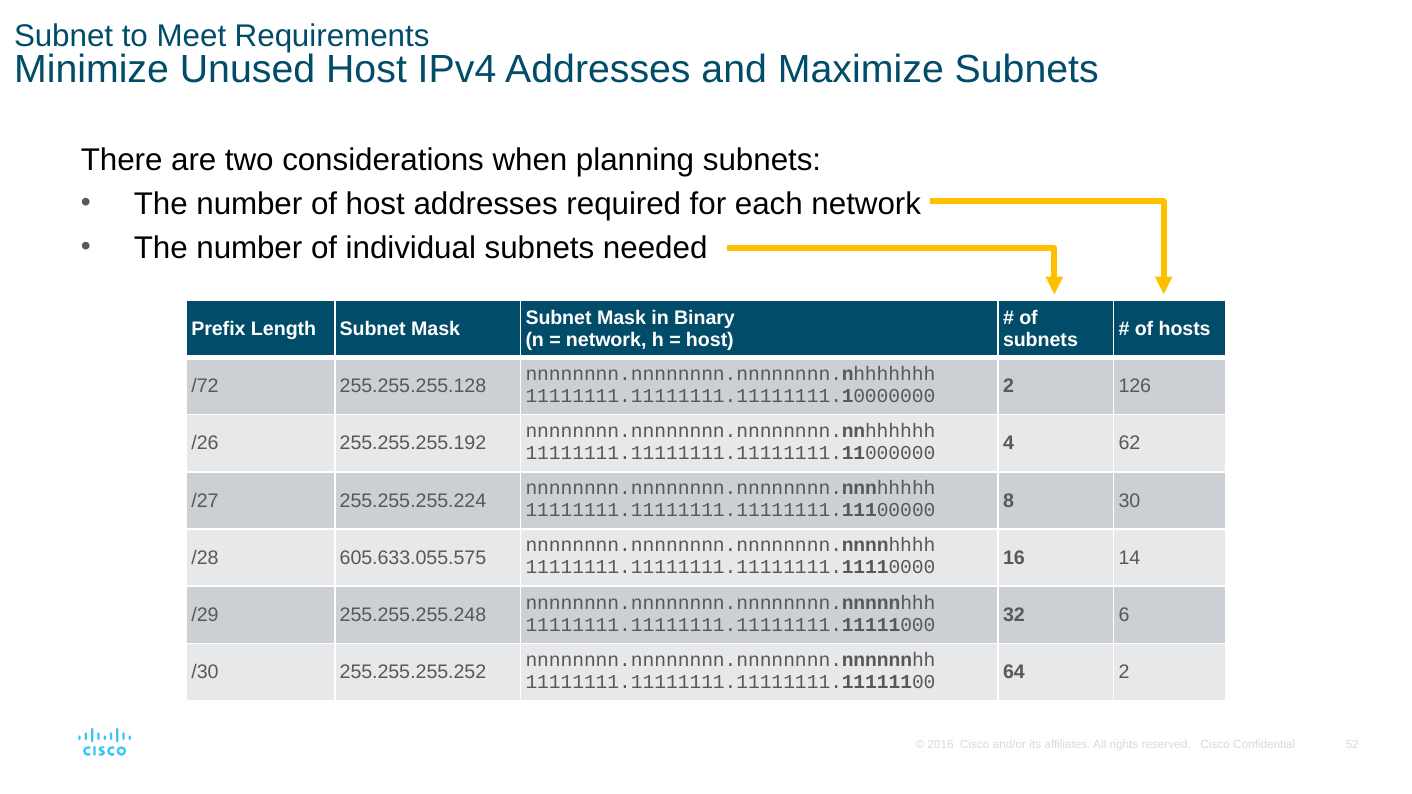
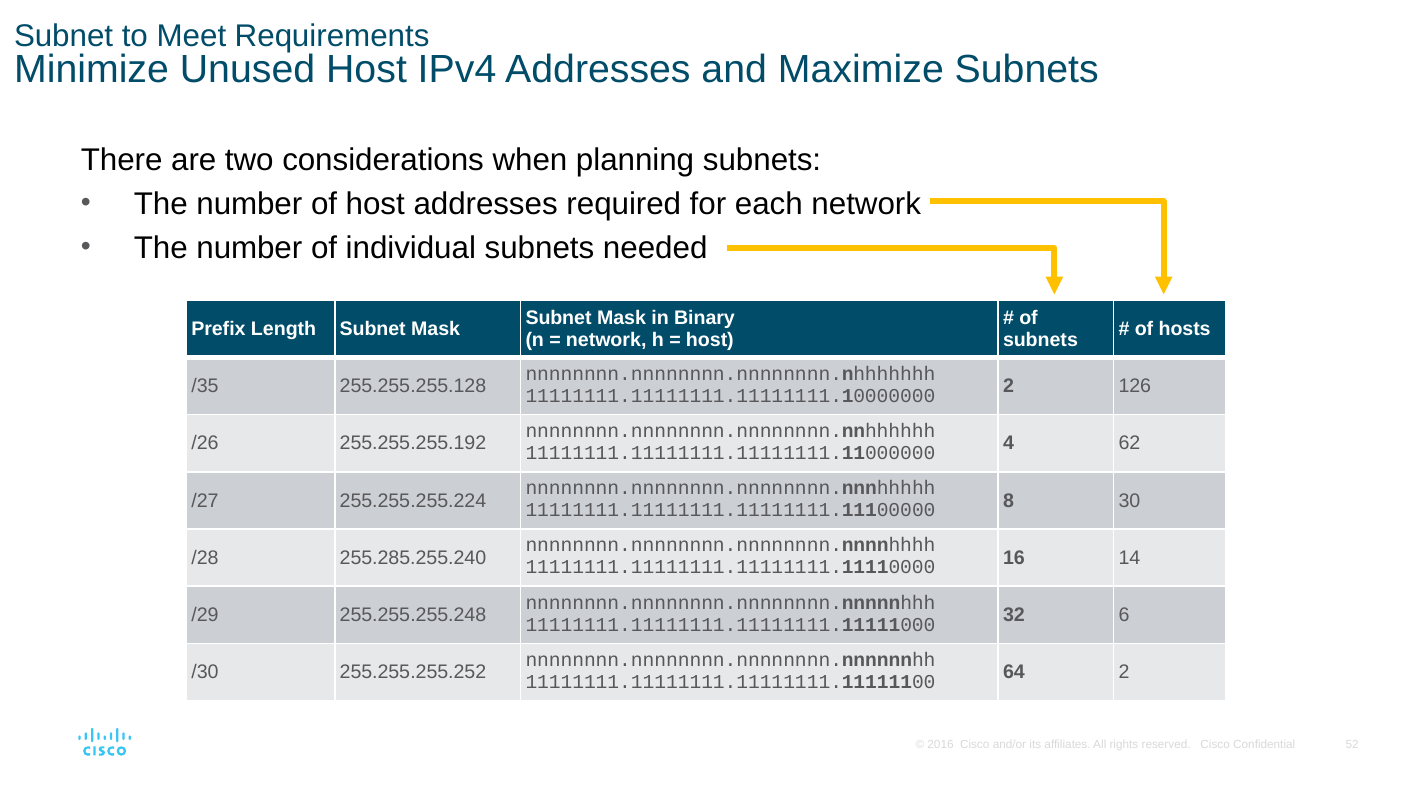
/72: /72 -> /35
605.633.055.575: 605.633.055.575 -> 255.285.255.240
